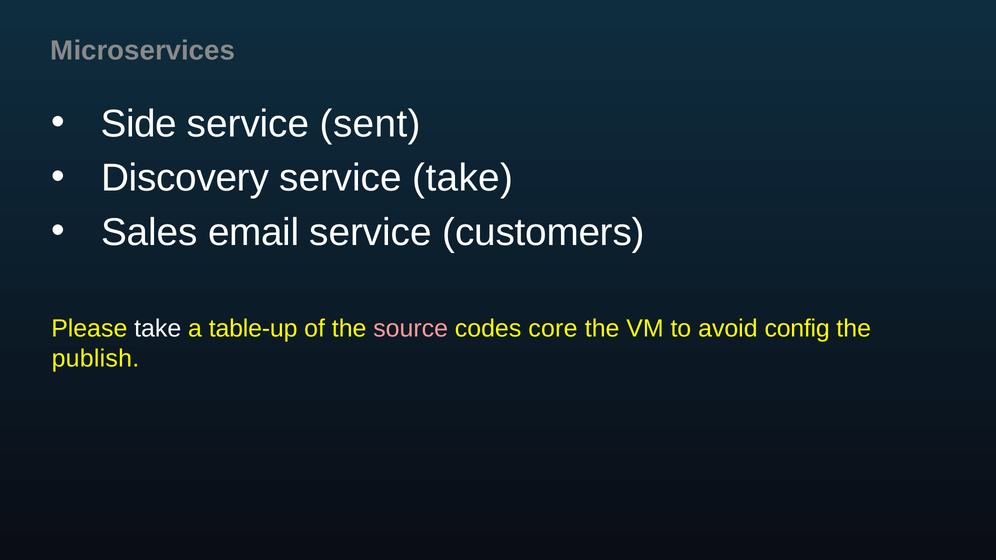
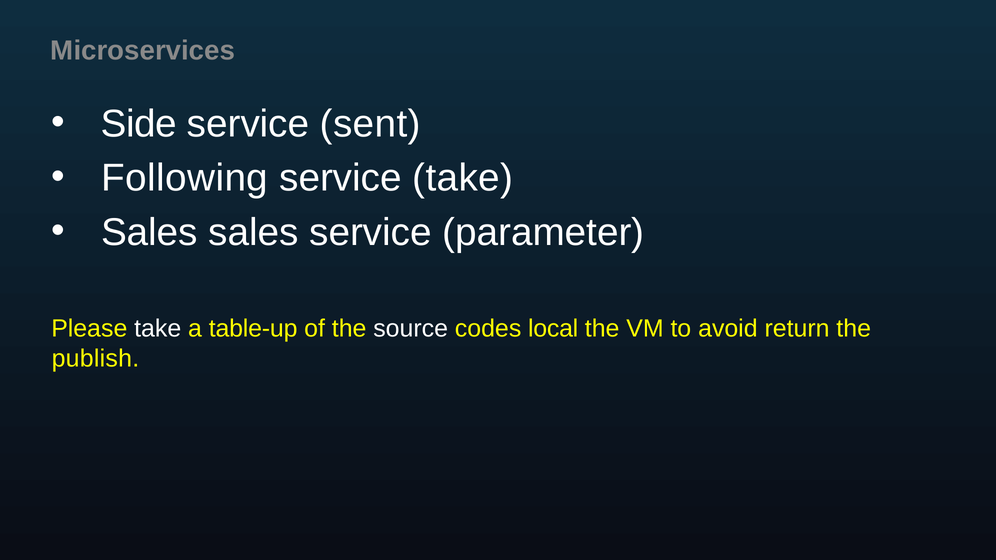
Discovery: Discovery -> Following
Sales email: email -> sales
customers: customers -> parameter
source colour: pink -> white
core: core -> local
config: config -> return
